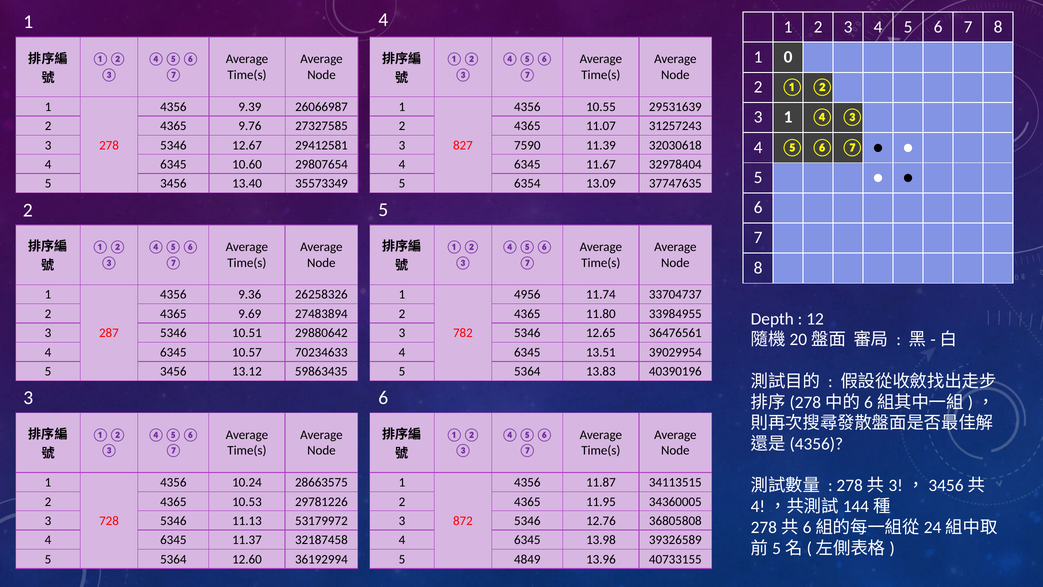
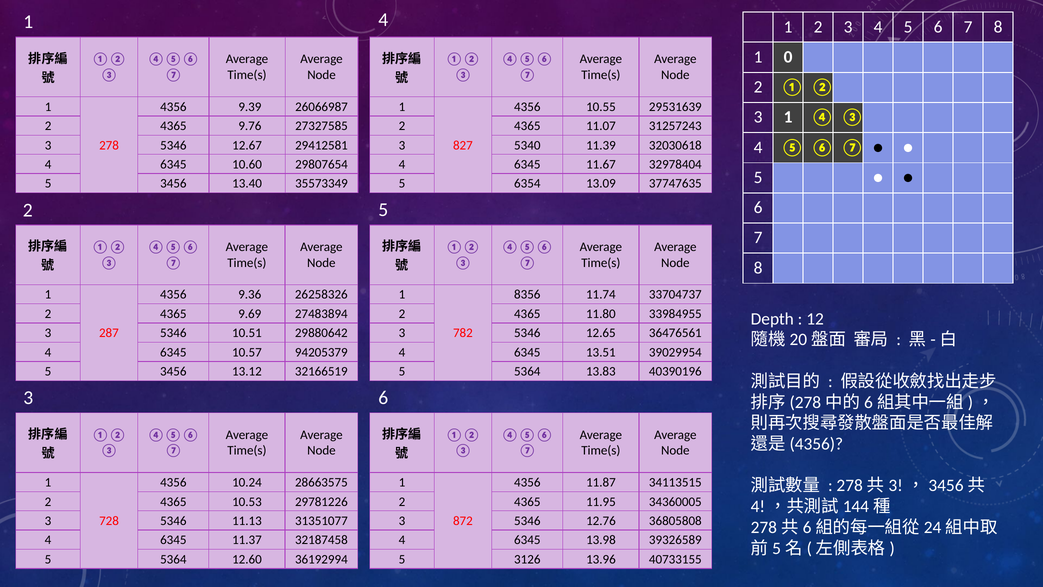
7590: 7590 -> 5340
4956: 4956 -> 8356
70234633: 70234633 -> 94205379
59863435: 59863435 -> 32166519
53179972: 53179972 -> 31351077
4849: 4849 -> 3126
